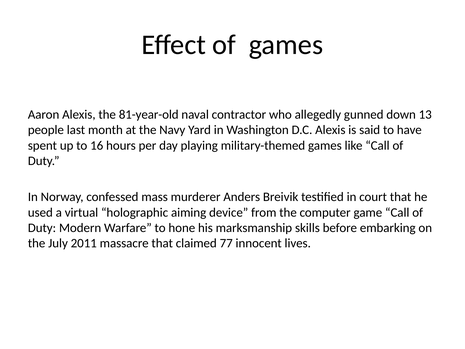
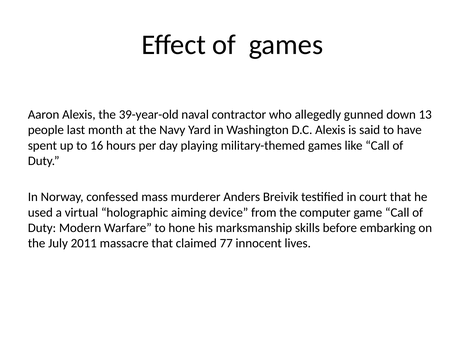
81-year-old: 81-year-old -> 39-year-old
